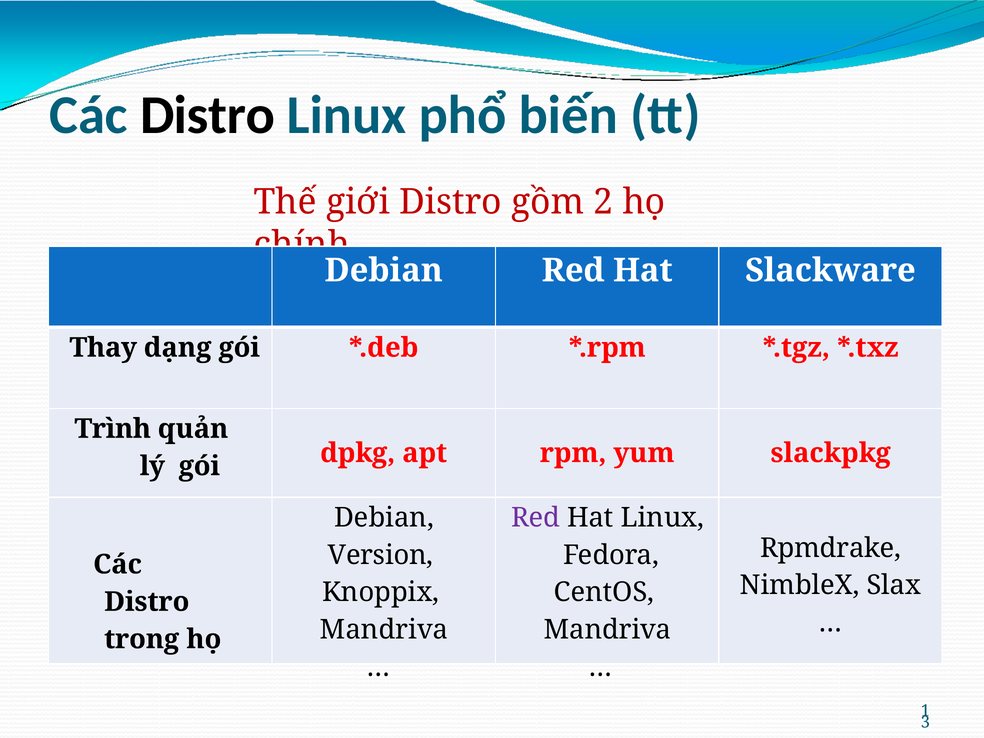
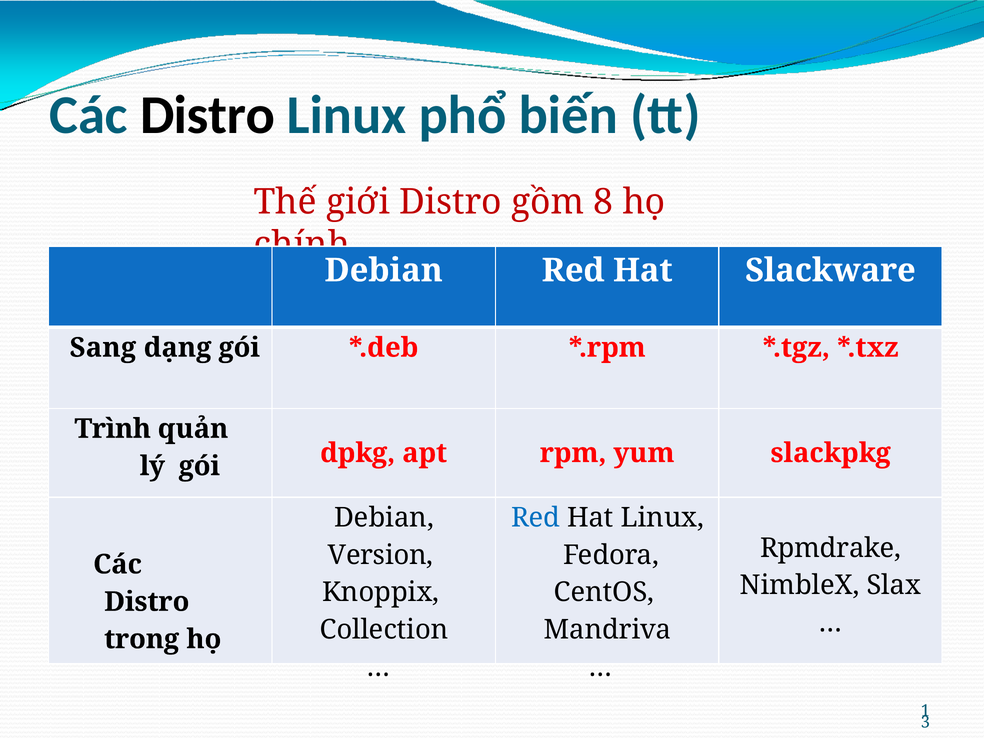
2: 2 -> 8
Thay: Thay -> Sang
Red at (536, 518) colour: purple -> blue
Mandriva at (384, 630): Mandriva -> Collection
